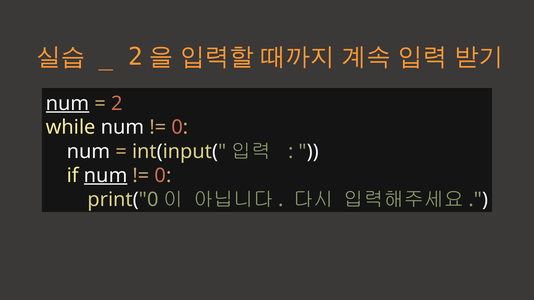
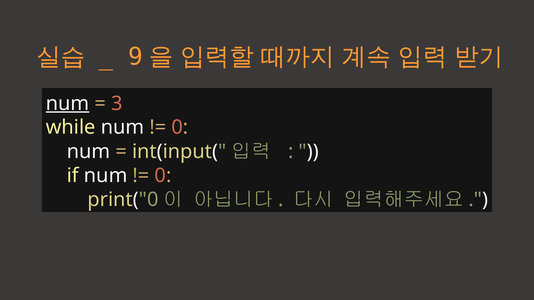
2 at (135, 57): 2 -> 9
2 at (117, 104): 2 -> 3
num at (106, 176) underline: present -> none
